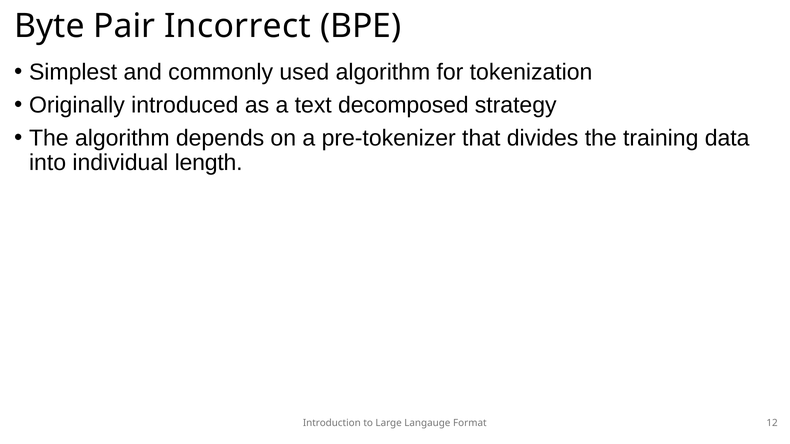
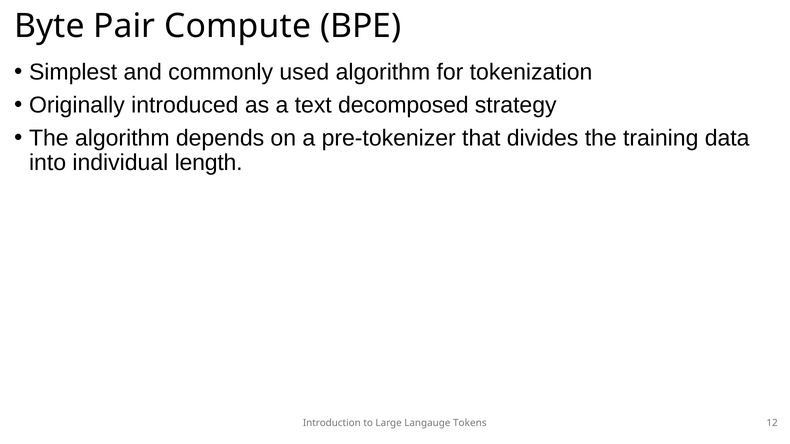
Incorrect: Incorrect -> Compute
Format: Format -> Tokens
